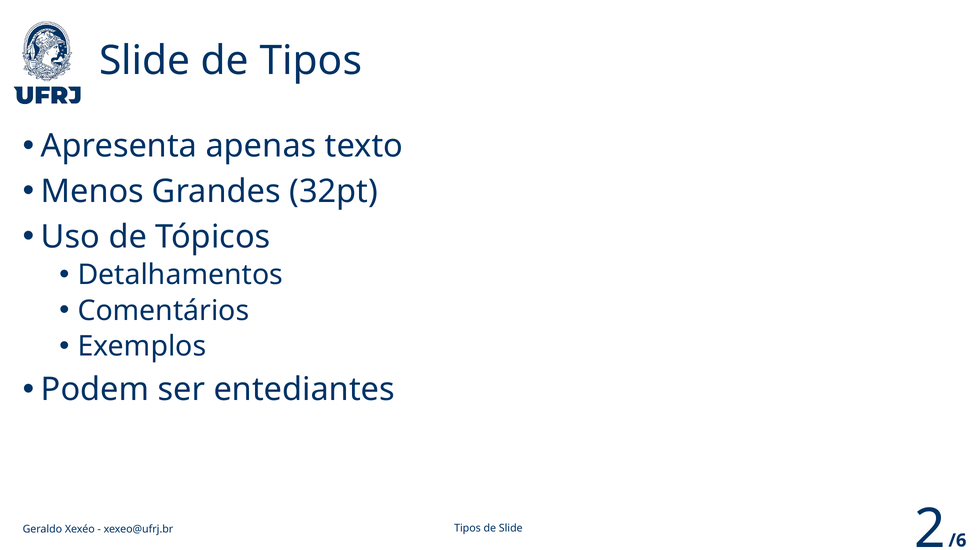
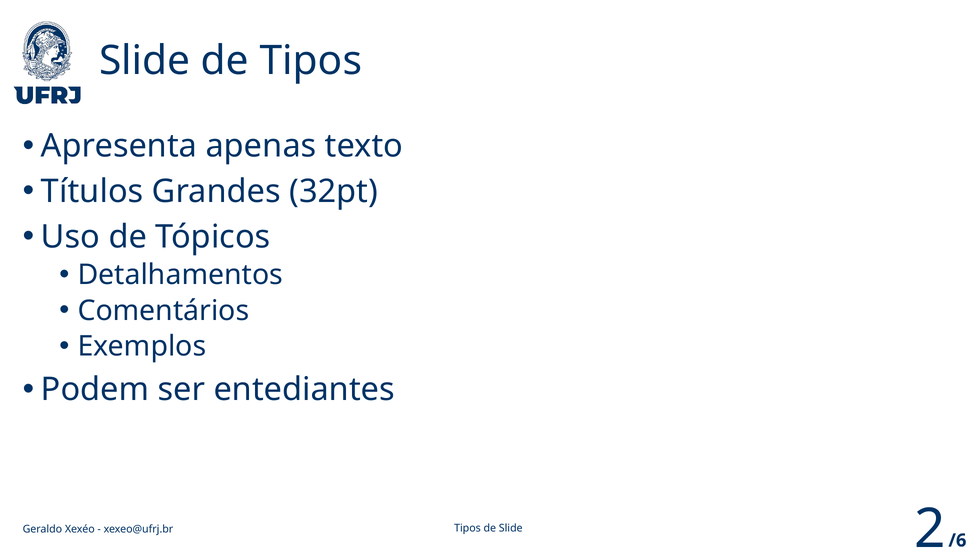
Menos: Menos -> Títulos
